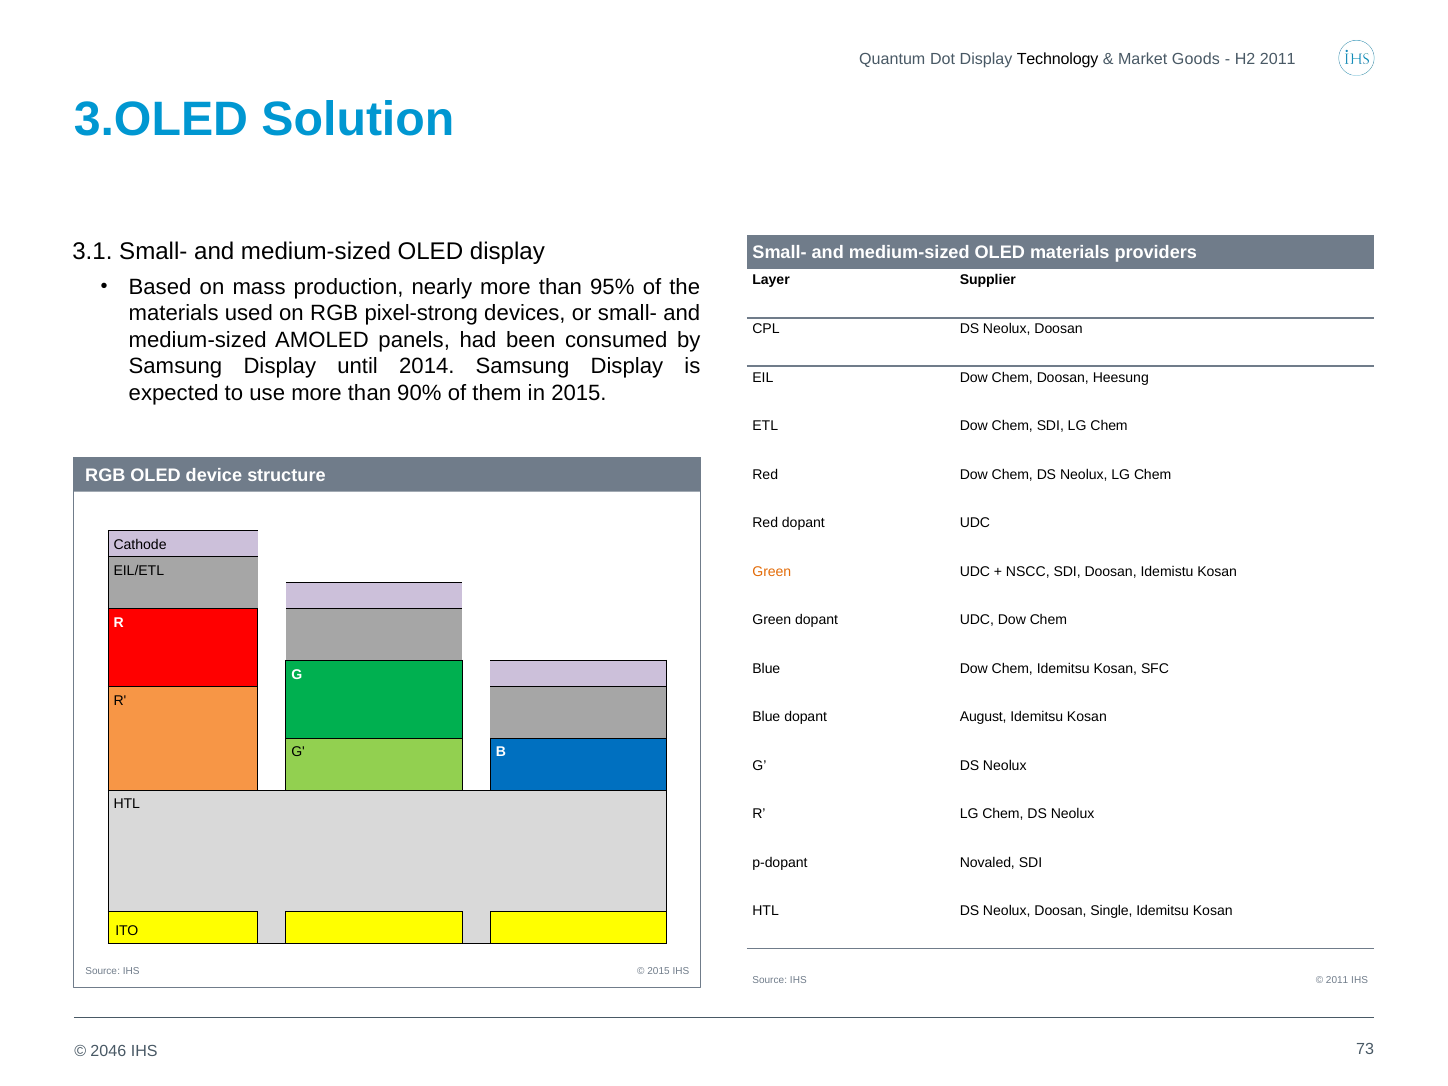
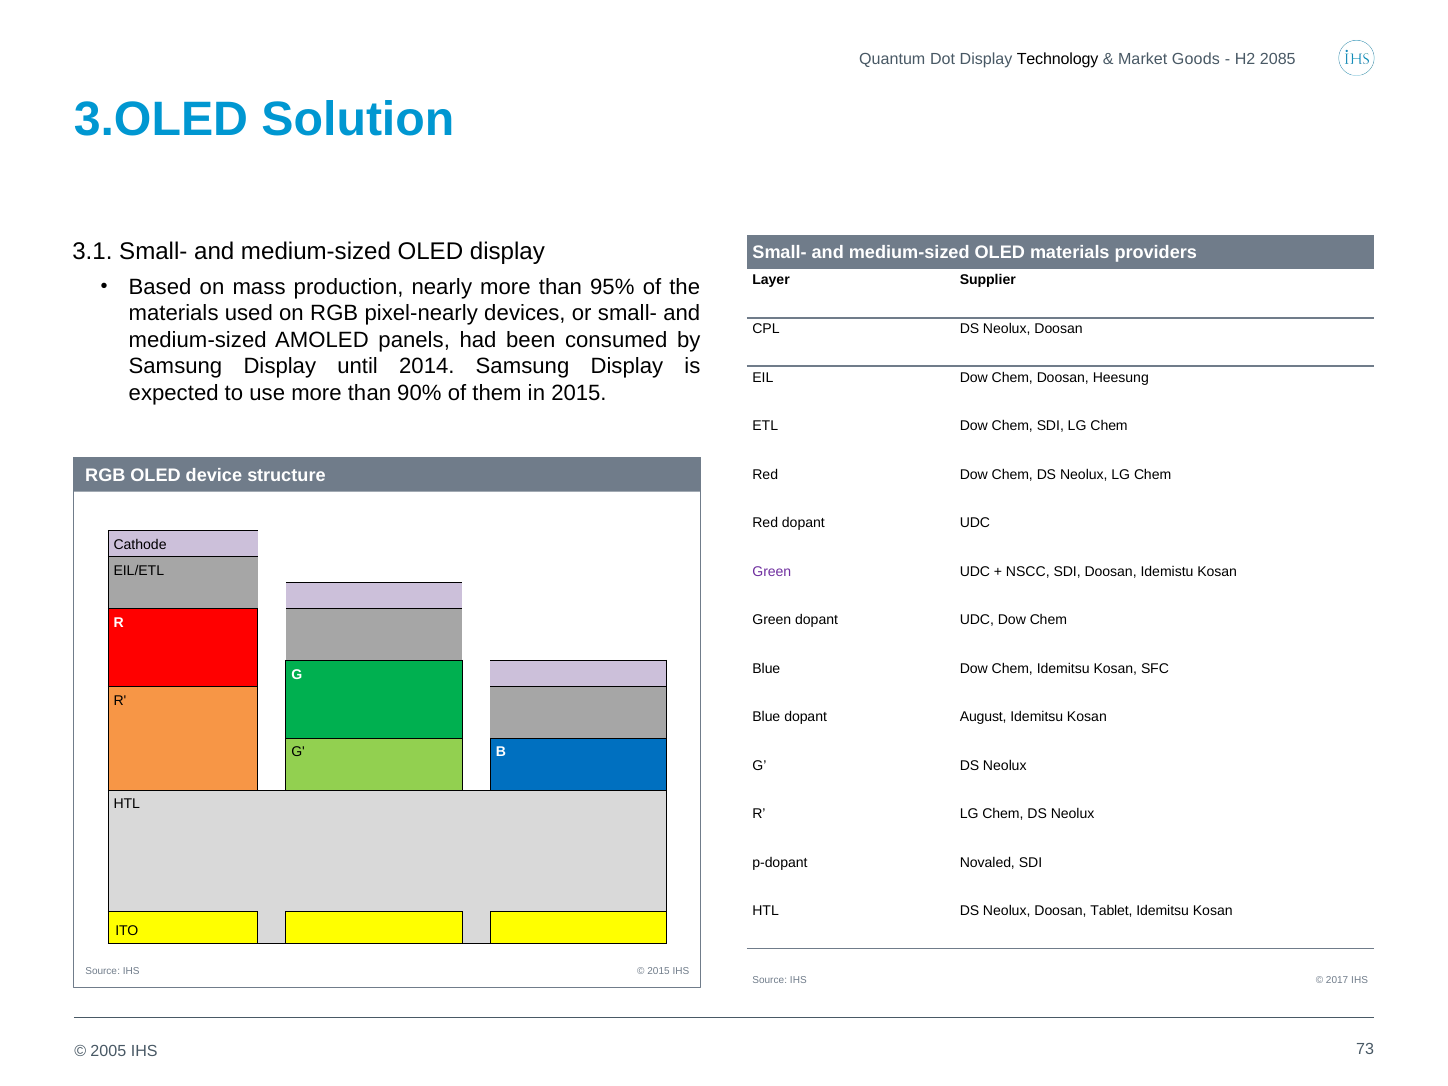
H2 2011: 2011 -> 2085
pixel-strong: pixel-strong -> pixel-nearly
Green at (772, 571) colour: orange -> purple
Single: Single -> Tablet
2011 at (1337, 980): 2011 -> 2017
2046: 2046 -> 2005
